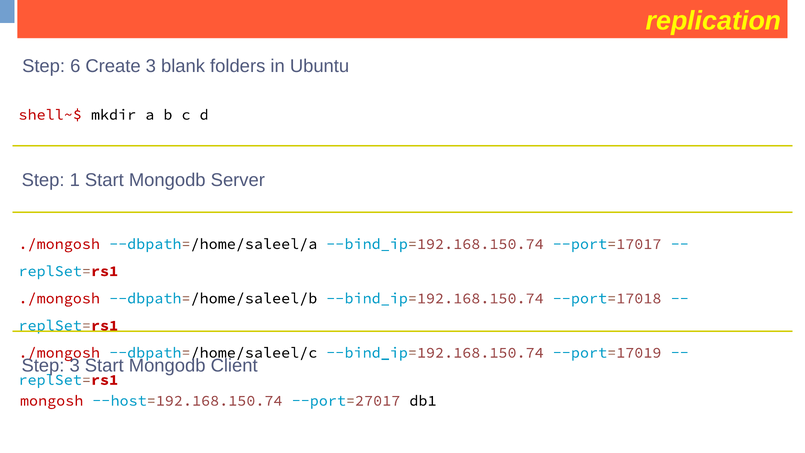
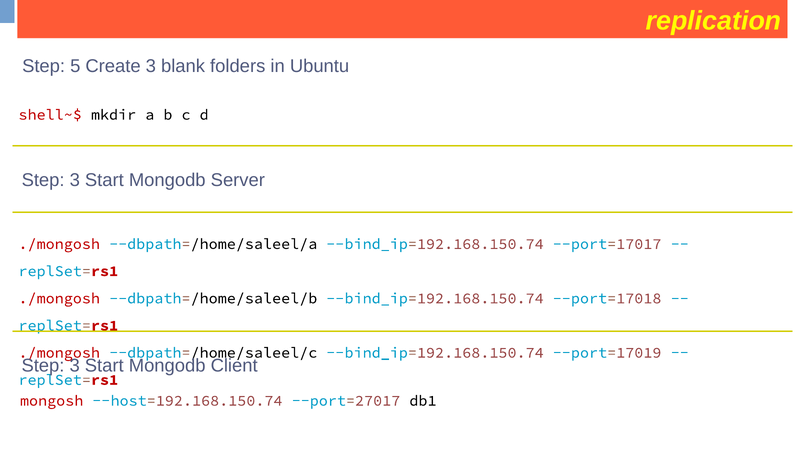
6: 6 -> 5
1 at (75, 180): 1 -> 3
